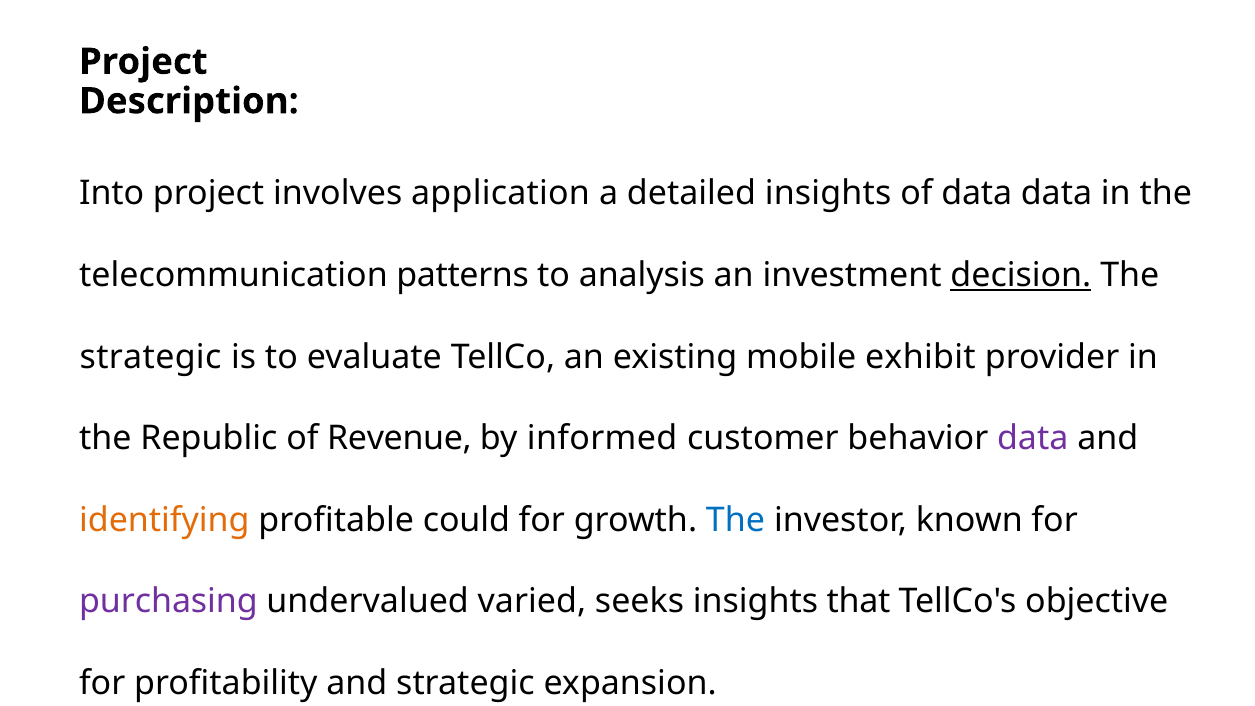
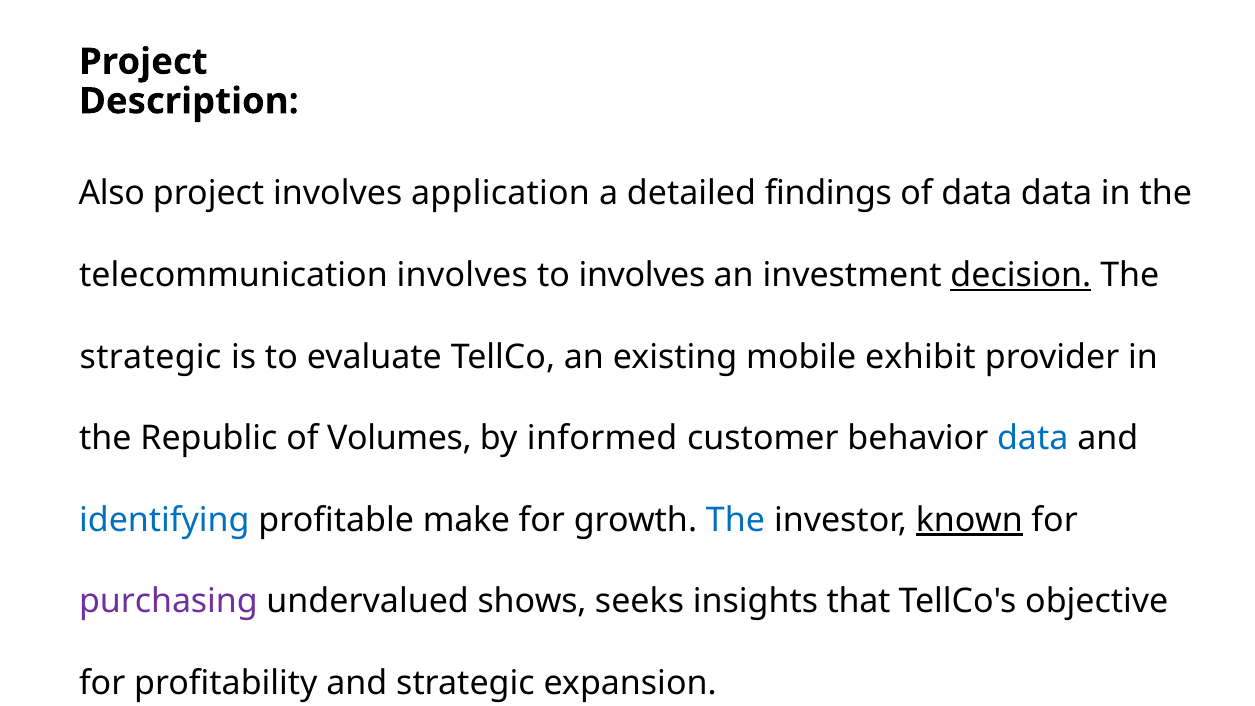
Into: Into -> Also
detailed insights: insights -> findings
telecommunication patterns: patterns -> involves
to analysis: analysis -> involves
Revenue: Revenue -> Volumes
data at (1033, 438) colour: purple -> blue
identifying colour: orange -> blue
could: could -> make
known underline: none -> present
varied: varied -> shows
